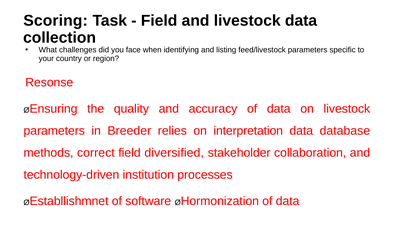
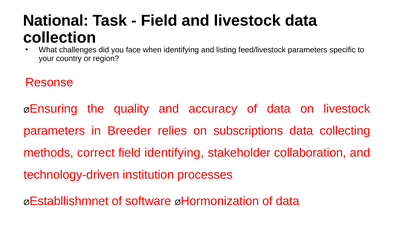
Scoring: Scoring -> National
interpretation: interpretation -> subscriptions
database: database -> collecting
field diversified: diversified -> identifying
